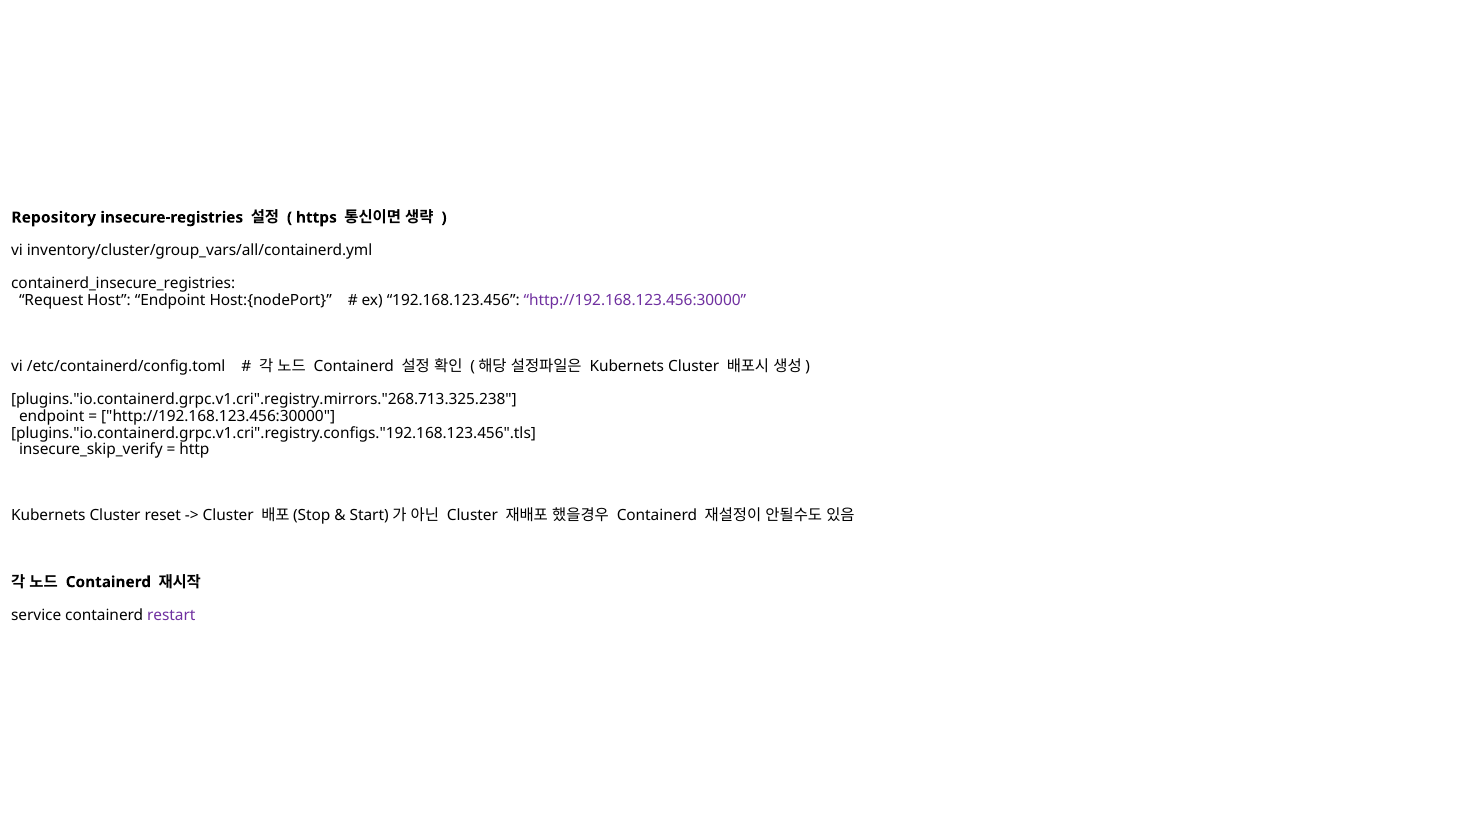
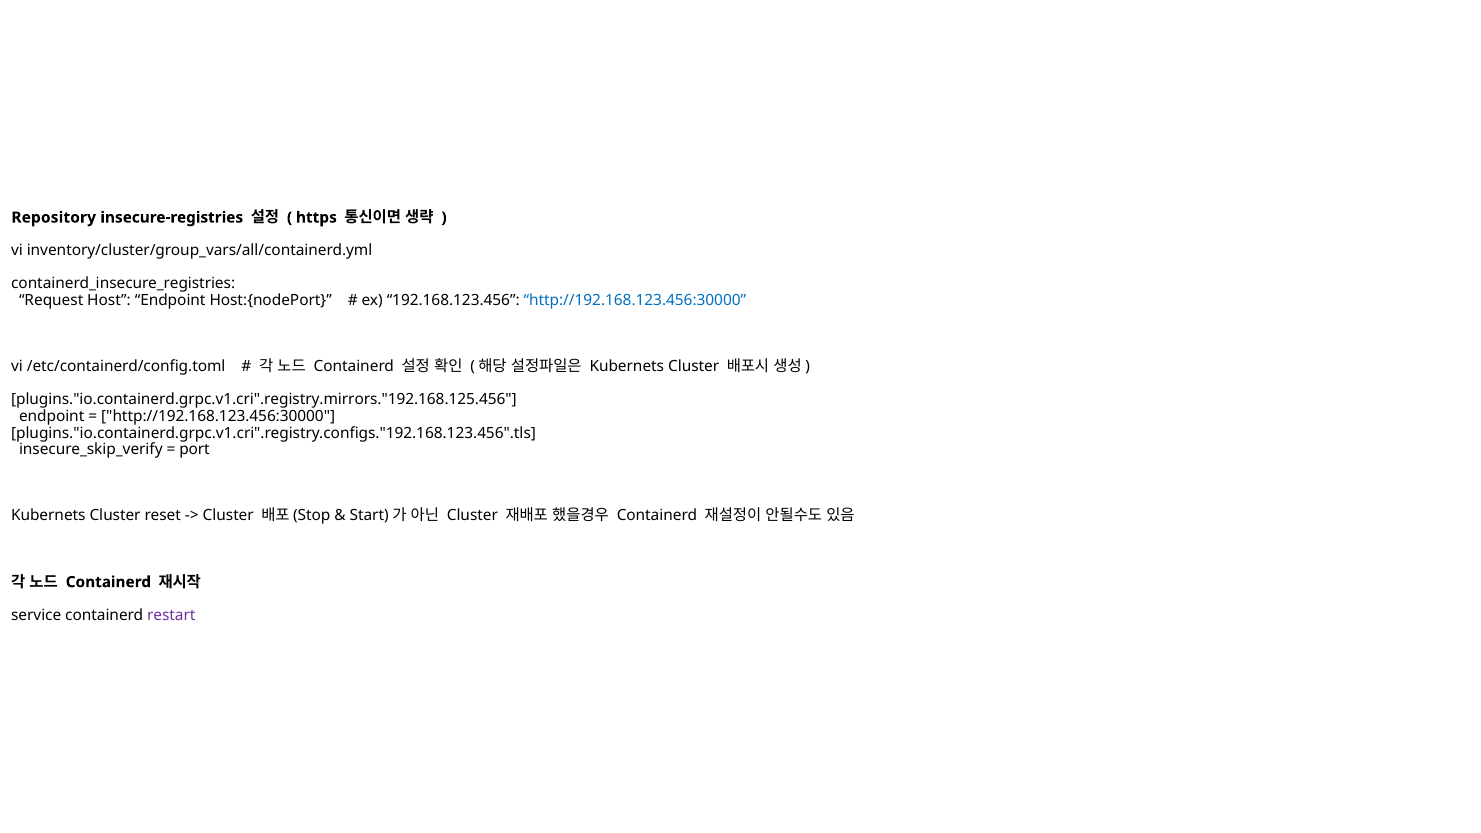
http://192.168.123.456:30000 at (635, 300) colour: purple -> blue
plugins."io.containerd.grpc.v1.cri".registry.mirrors."268.713.325.238: plugins."io.containerd.grpc.v1.cri".registry.mirrors."268.713.325.238 -> plugins."io.containerd.grpc.v1.cri".registry.mirrors."192.168.125.456
http: http -> port
